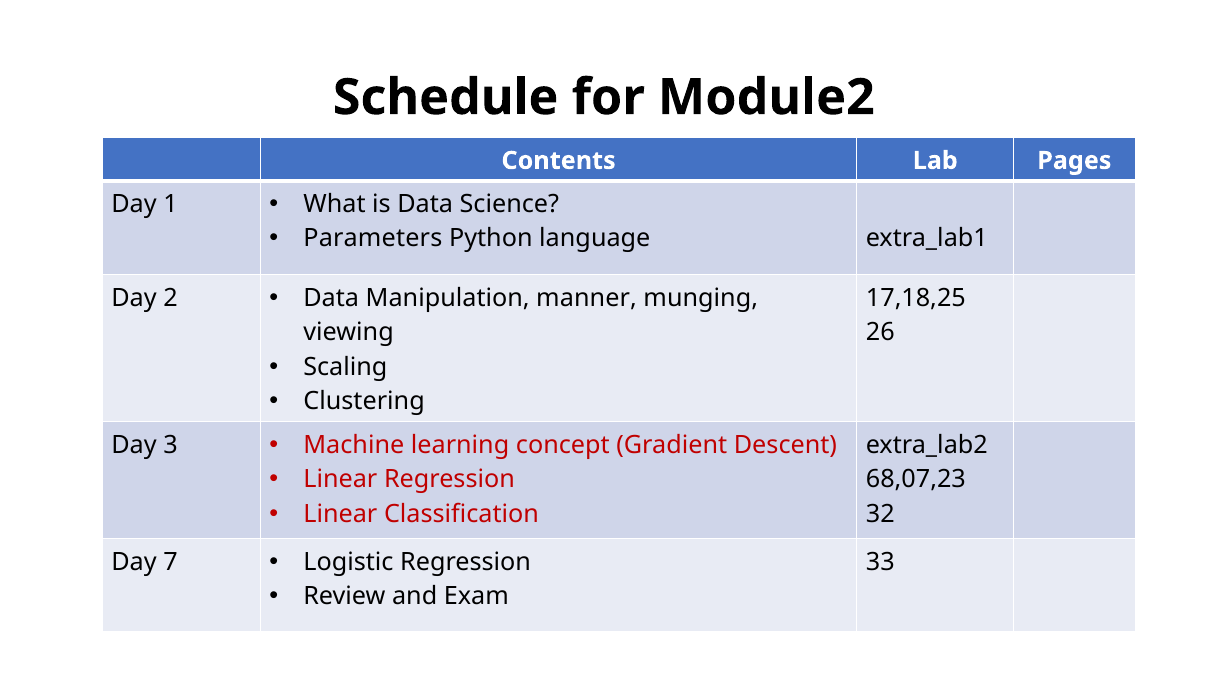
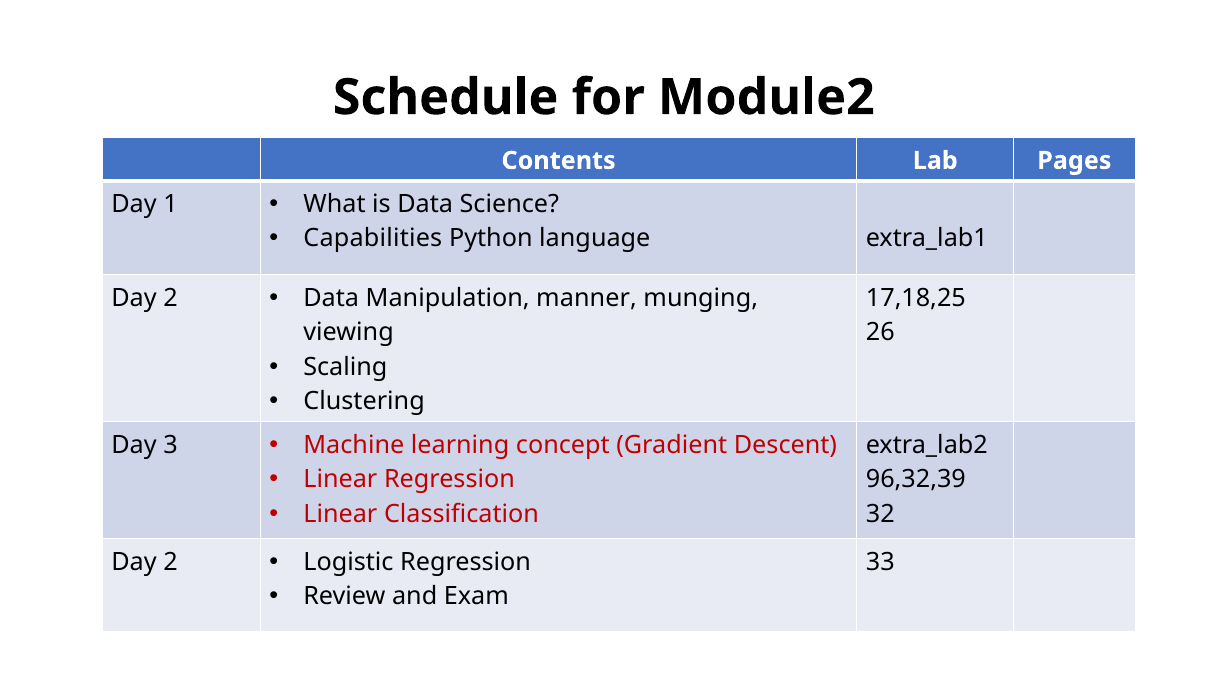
Parameters: Parameters -> Capabilities
68,07,23: 68,07,23 -> 96,32,39
7 at (171, 562): 7 -> 2
